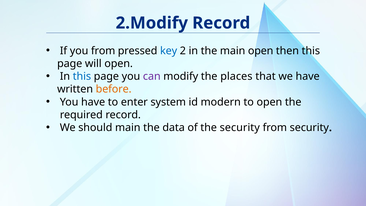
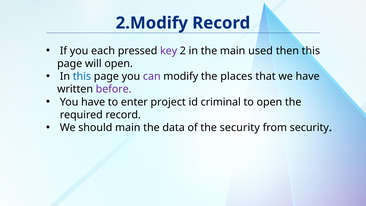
you from: from -> each
key colour: blue -> purple
main open: open -> used
before colour: orange -> purple
system: system -> project
modern: modern -> criminal
